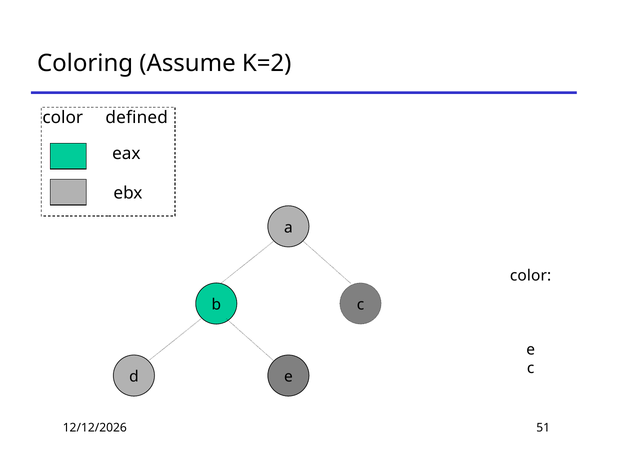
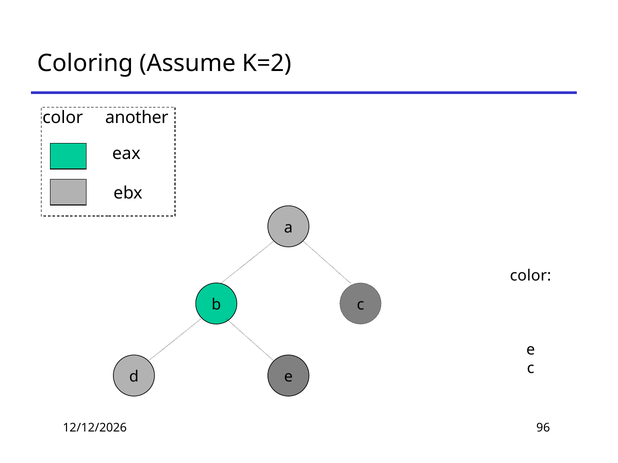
defined: defined -> another
51: 51 -> 96
